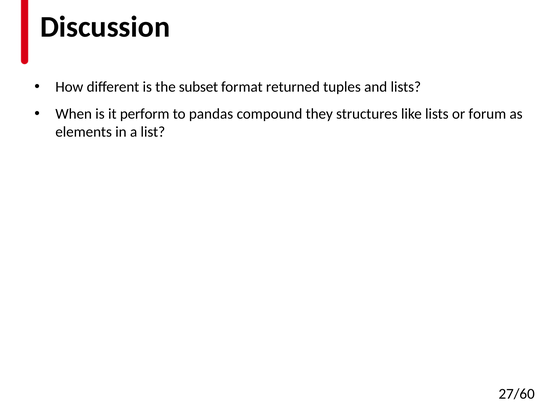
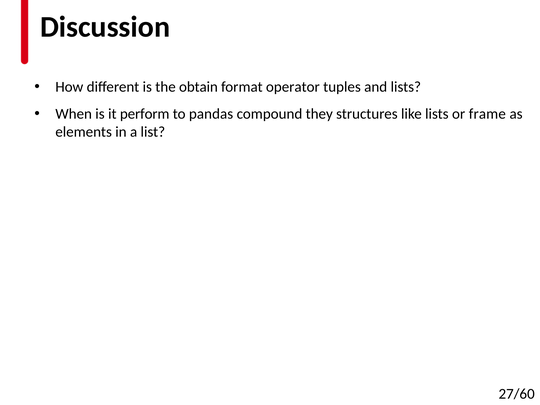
subset: subset -> obtain
returned: returned -> operator
forum: forum -> frame
